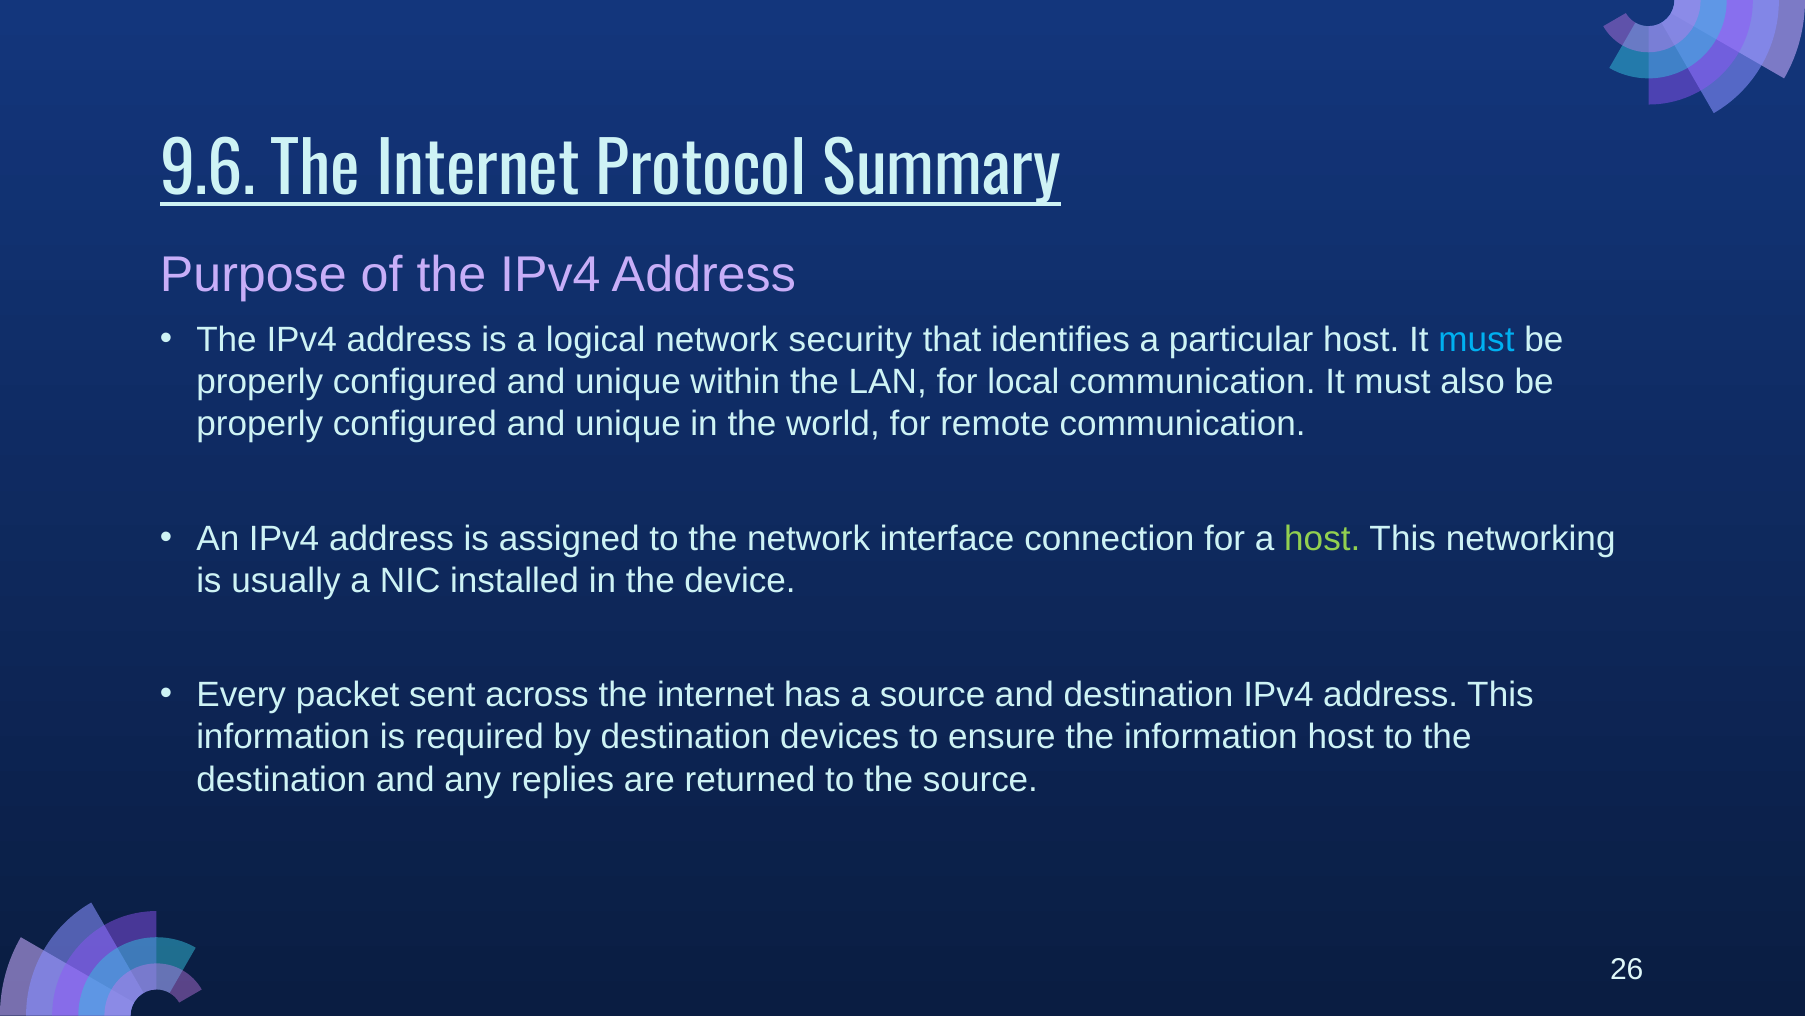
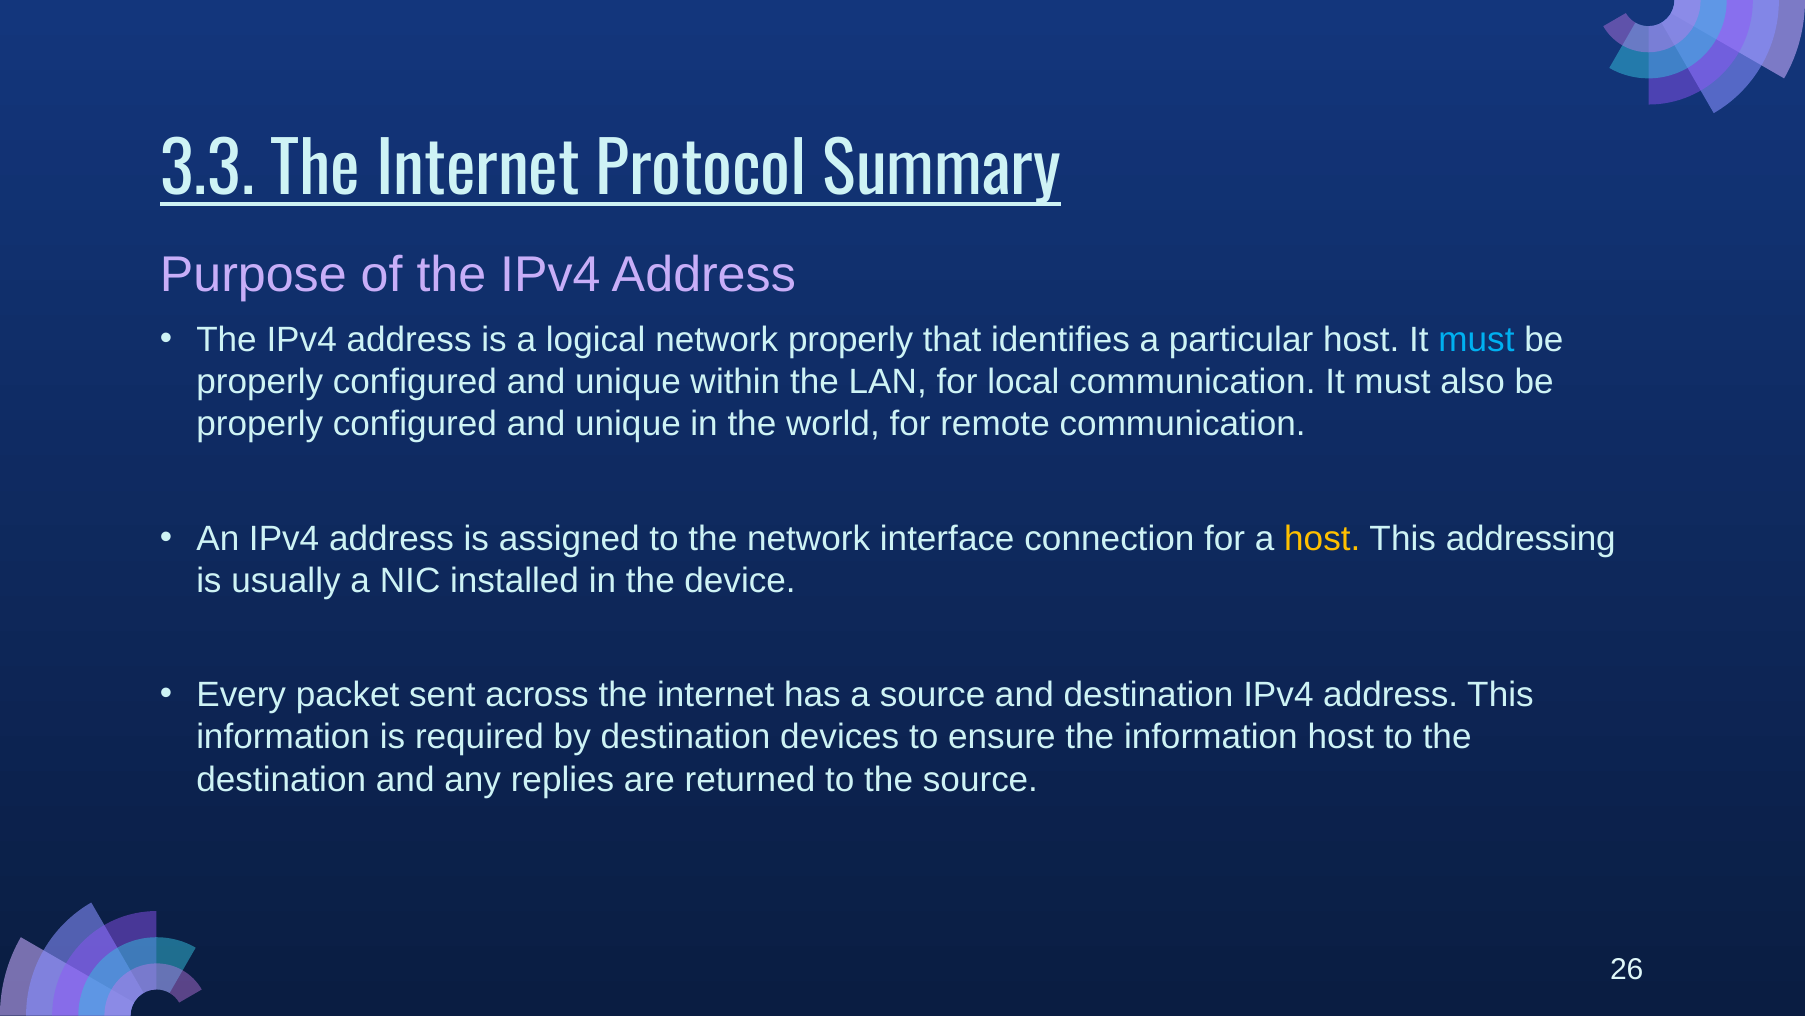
9.6: 9.6 -> 3.3
network security: security -> properly
host at (1322, 538) colour: light green -> yellow
networking: networking -> addressing
